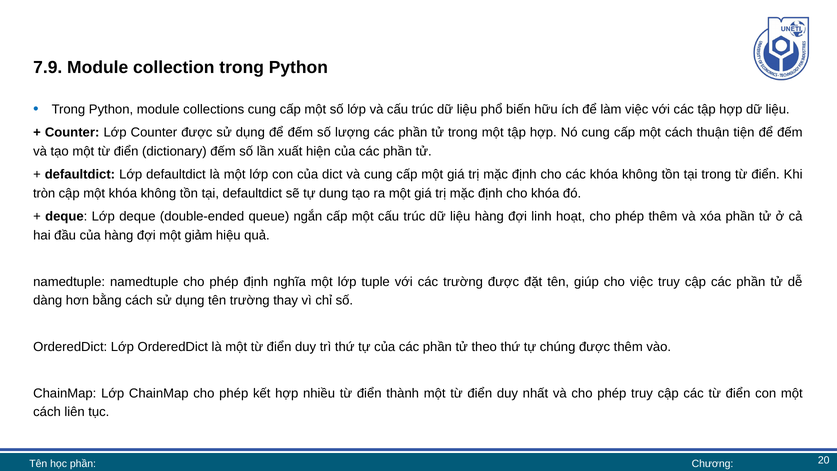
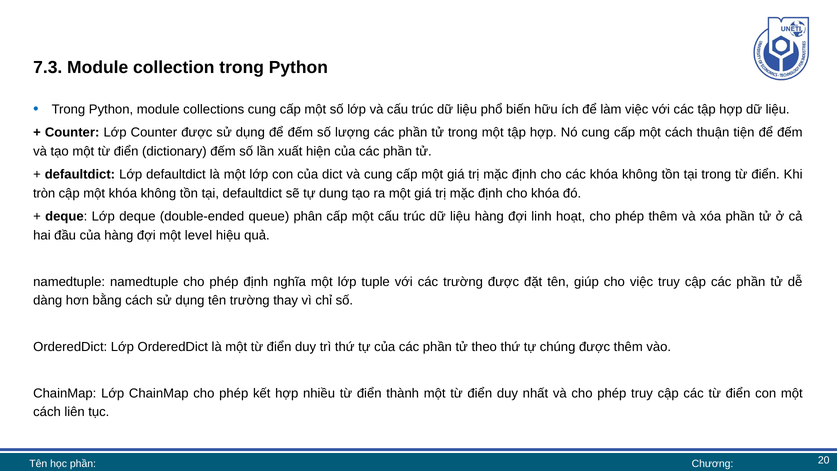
7.9: 7.9 -> 7.3
ngắn: ngắn -> phân
giảm: giảm -> level
